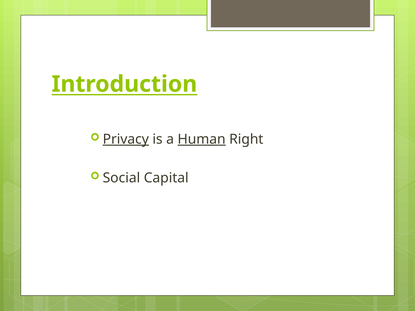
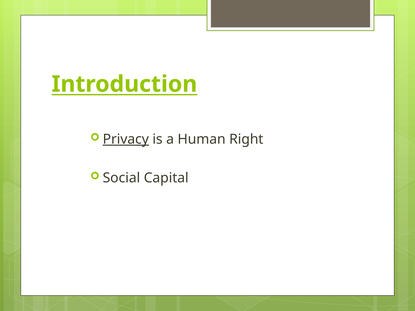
Human underline: present -> none
